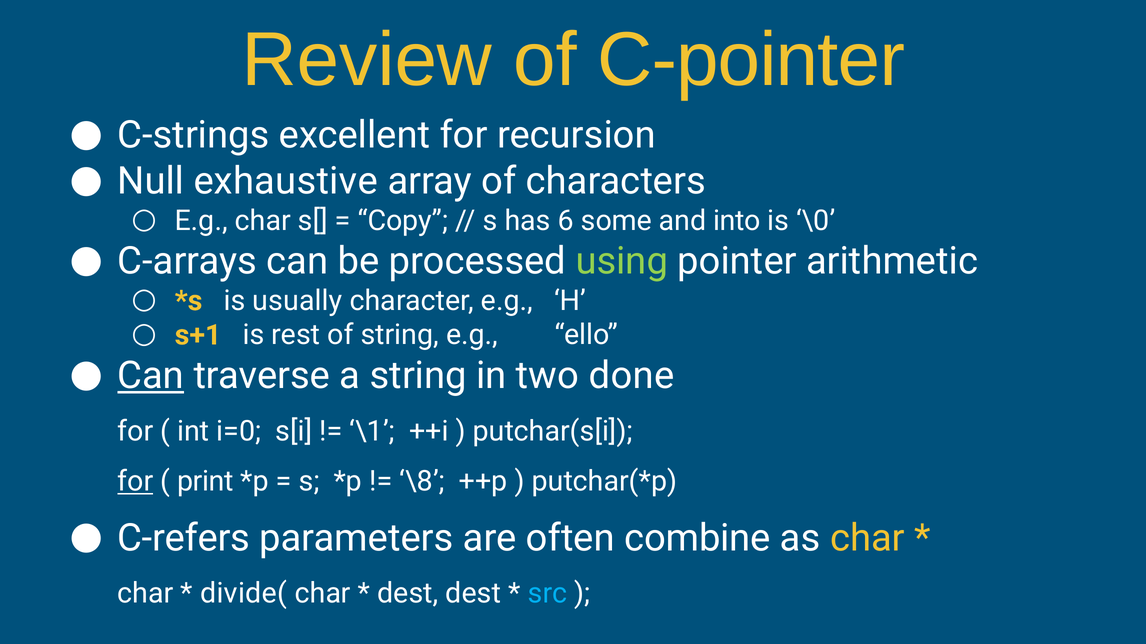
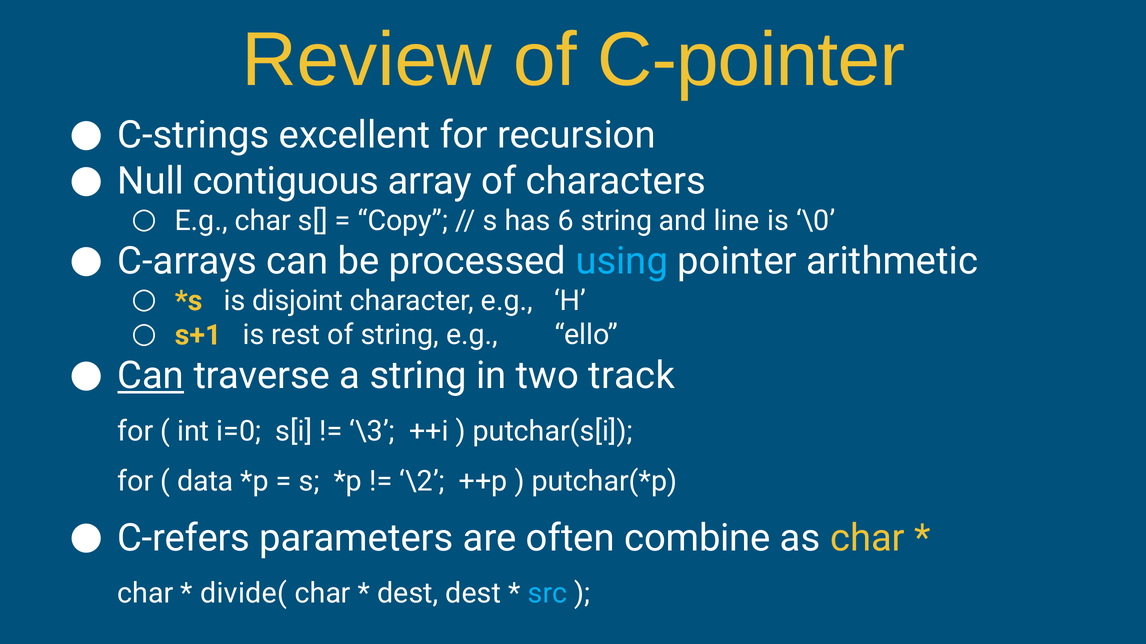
exhaustive: exhaustive -> contiguous
6 some: some -> string
into: into -> line
using colour: light green -> light blue
usually: usually -> disjoint
done: done -> track
\1: \1 -> \3
for at (135, 482) underline: present -> none
print: print -> data
\8: \8 -> \2
